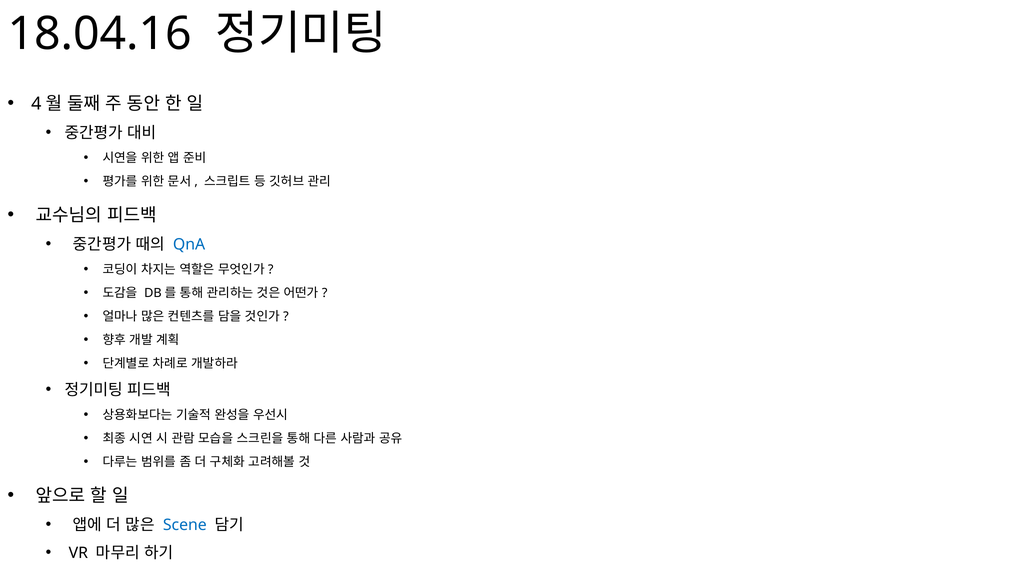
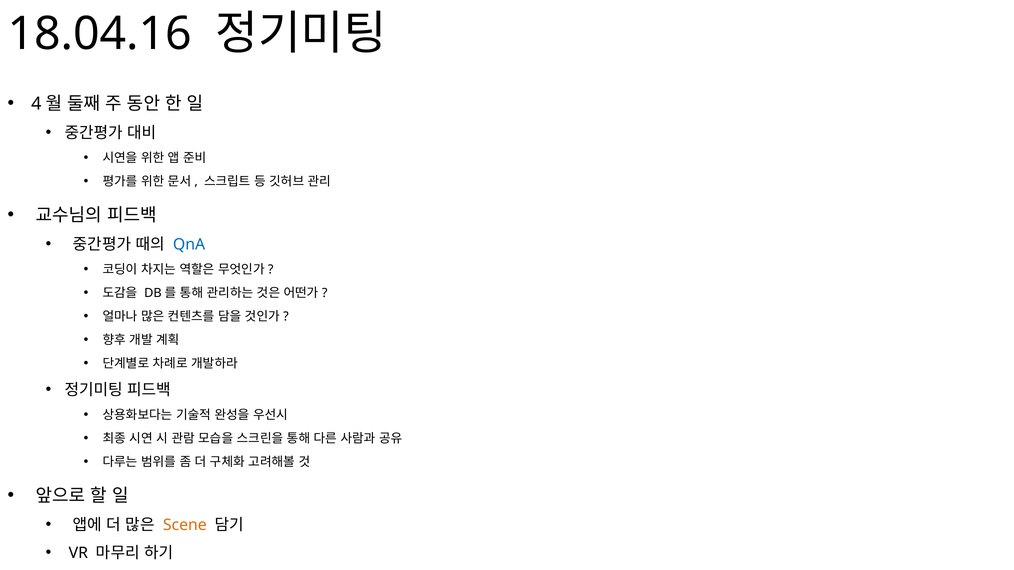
Scene colour: blue -> orange
